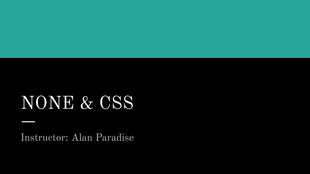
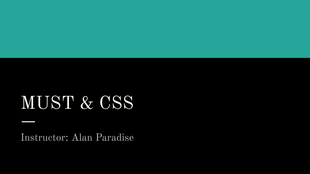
NONE: NONE -> MUST
